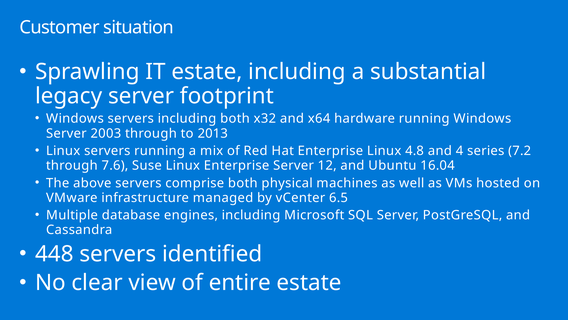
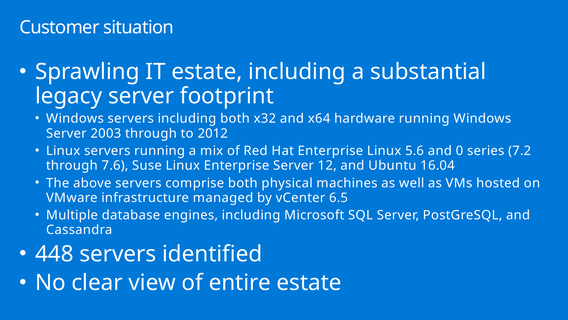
2013: 2013 -> 2012
4.8: 4.8 -> 5.6
4: 4 -> 0
